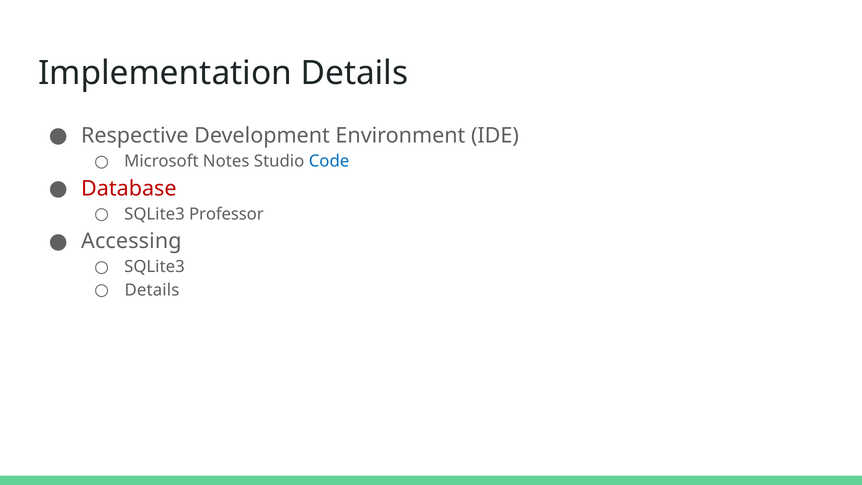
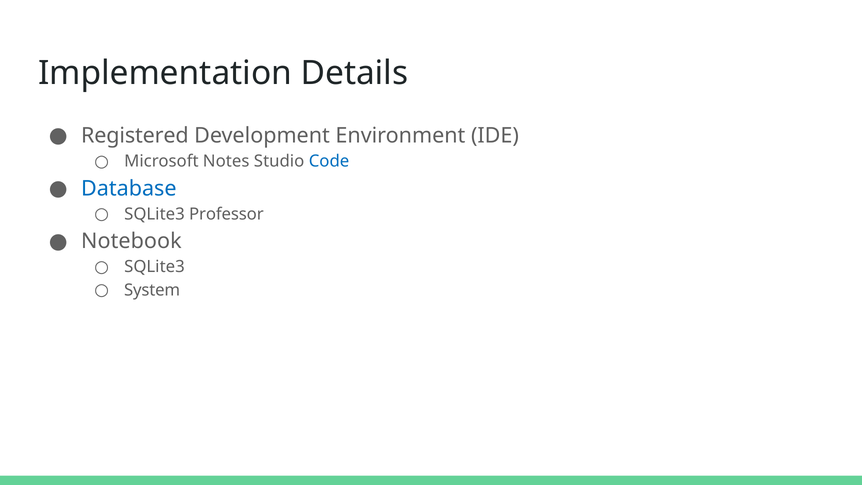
Respective: Respective -> Registered
Database colour: red -> blue
Accessing: Accessing -> Notebook
Details at (152, 290): Details -> System
